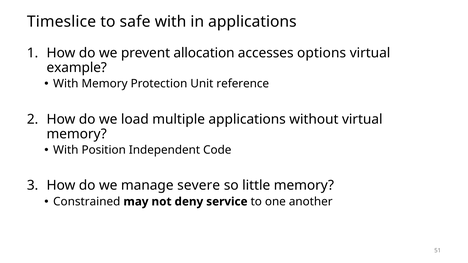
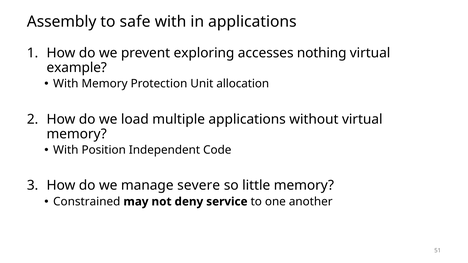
Timeslice: Timeslice -> Assembly
allocation: allocation -> exploring
options: options -> nothing
reference: reference -> allocation
